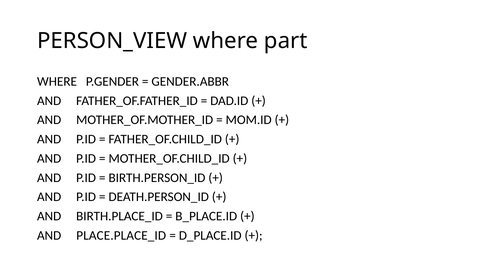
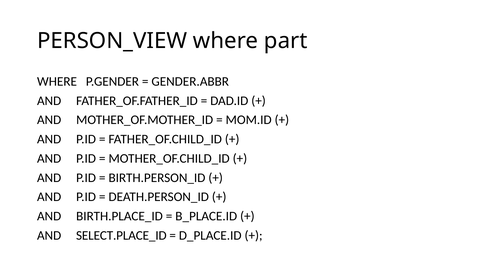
PLACE.PLACE_ID: PLACE.PLACE_ID -> SELECT.PLACE_ID
